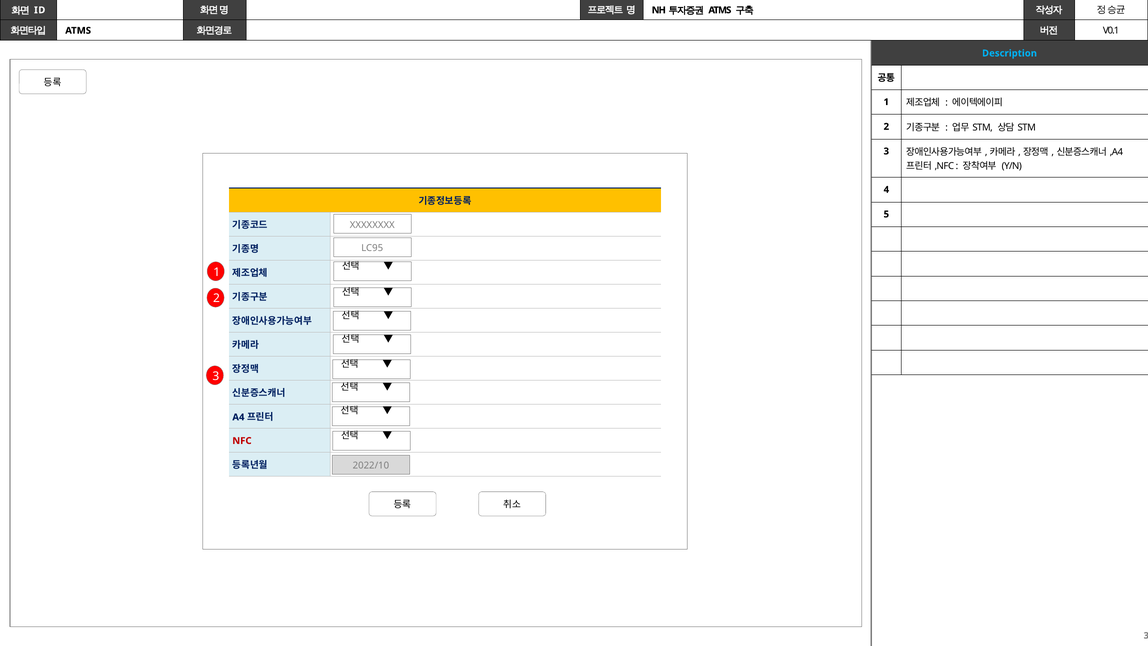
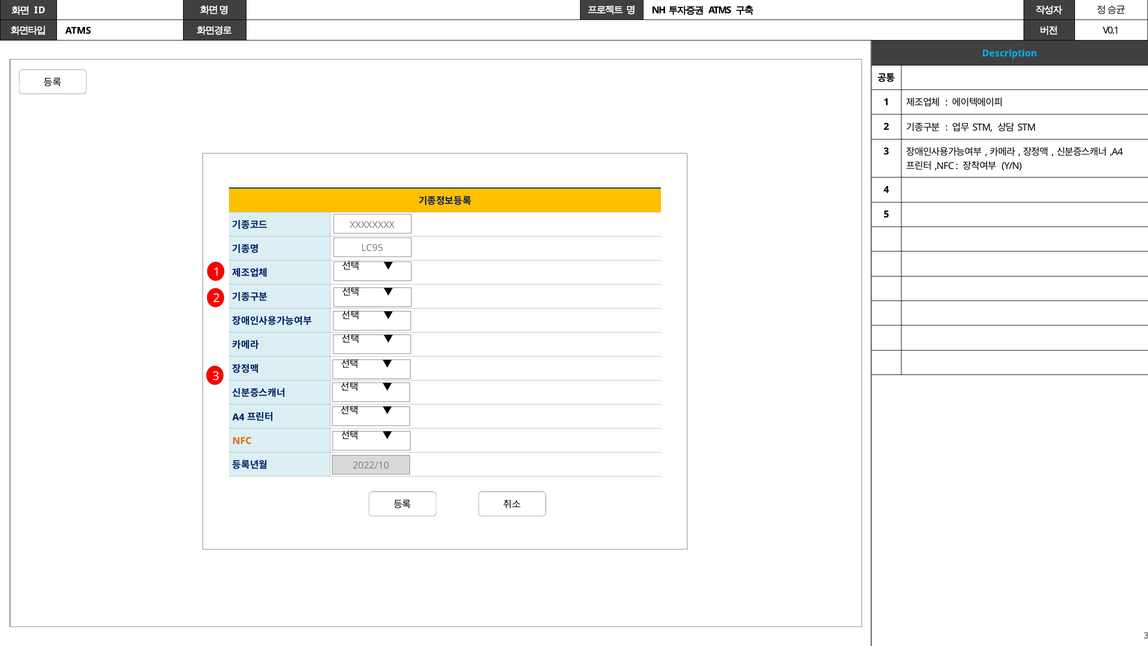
NFC colour: red -> orange
